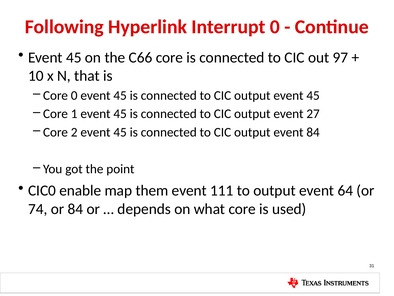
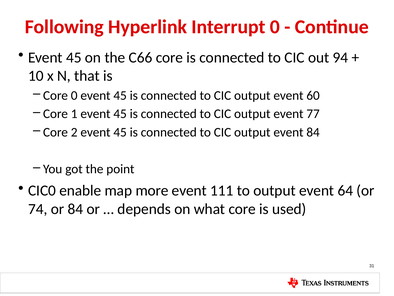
97: 97 -> 94
output event 45: 45 -> 60
27: 27 -> 77
them: them -> more
